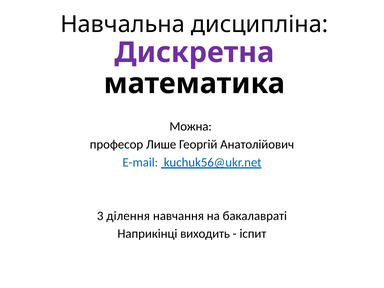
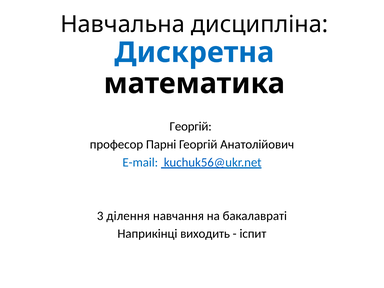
Дискретна colour: purple -> blue
Можна at (191, 126): Можна -> Георгій
Лише: Лише -> Парні
